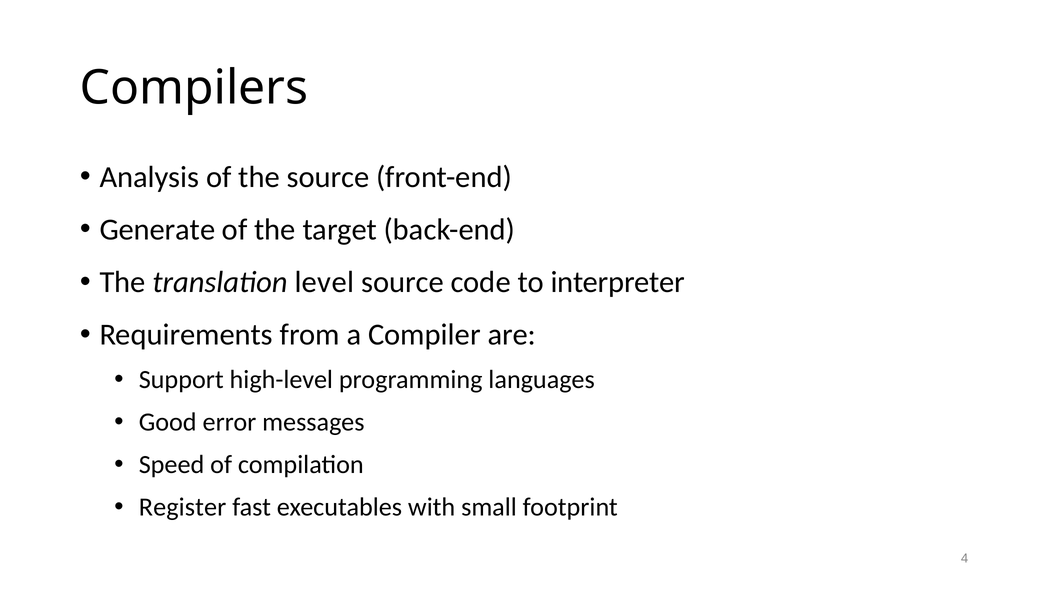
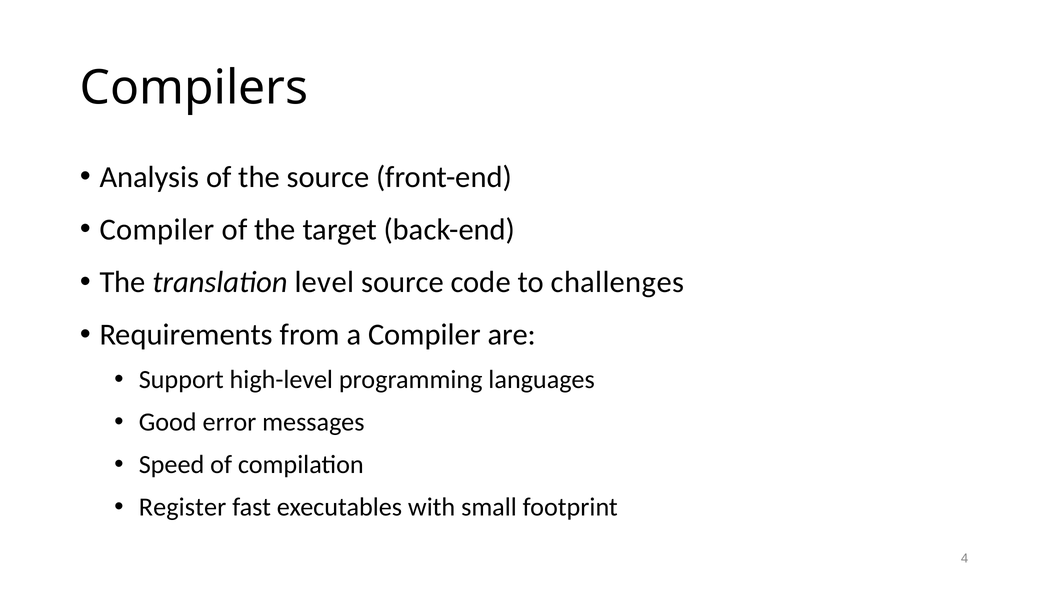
Generate at (157, 230): Generate -> Compiler
interpreter: interpreter -> challenges
